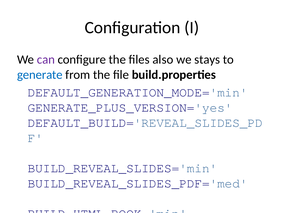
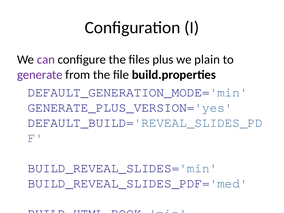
also: also -> plus
stays: stays -> plain
generate colour: blue -> purple
